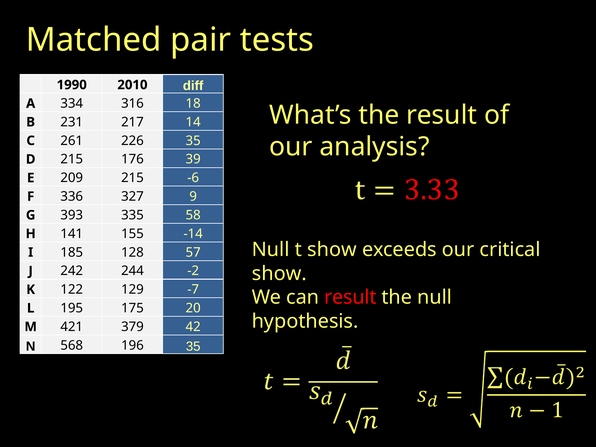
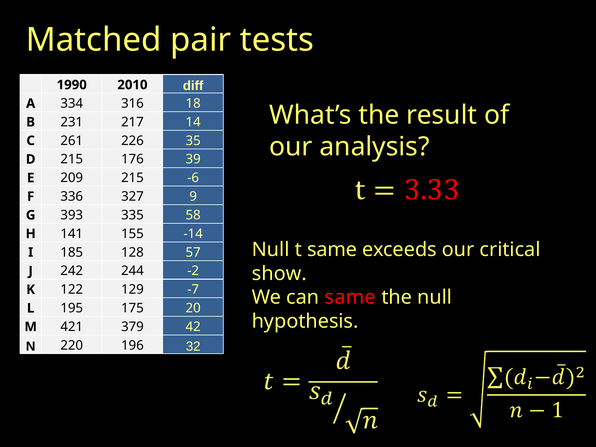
t show: show -> same
can result: result -> same
568: 568 -> 220
196 35: 35 -> 32
